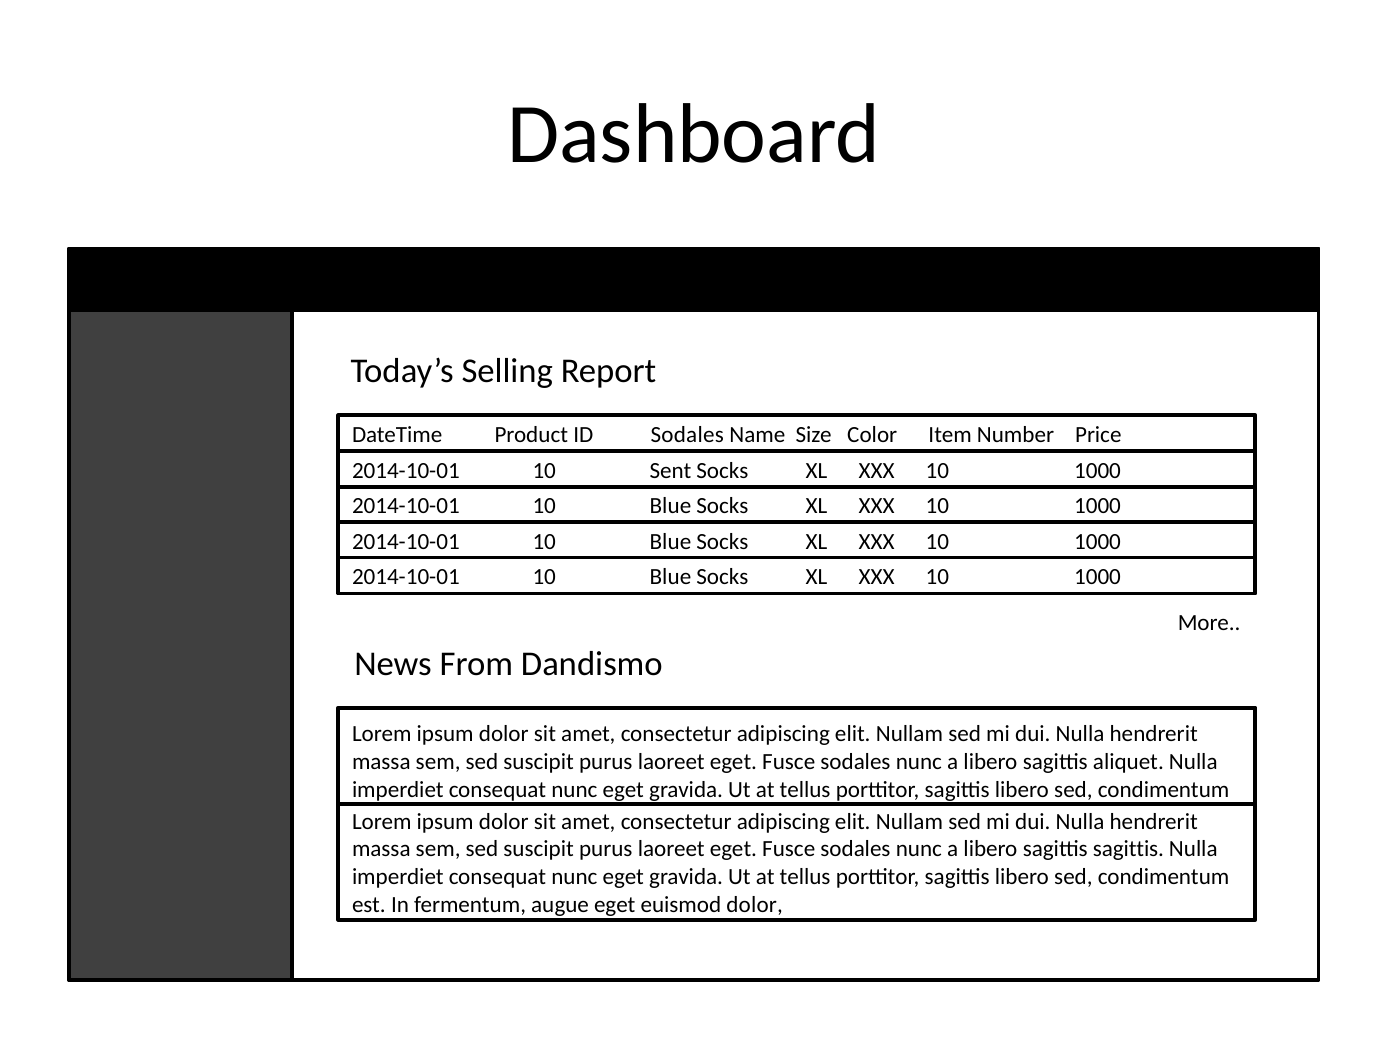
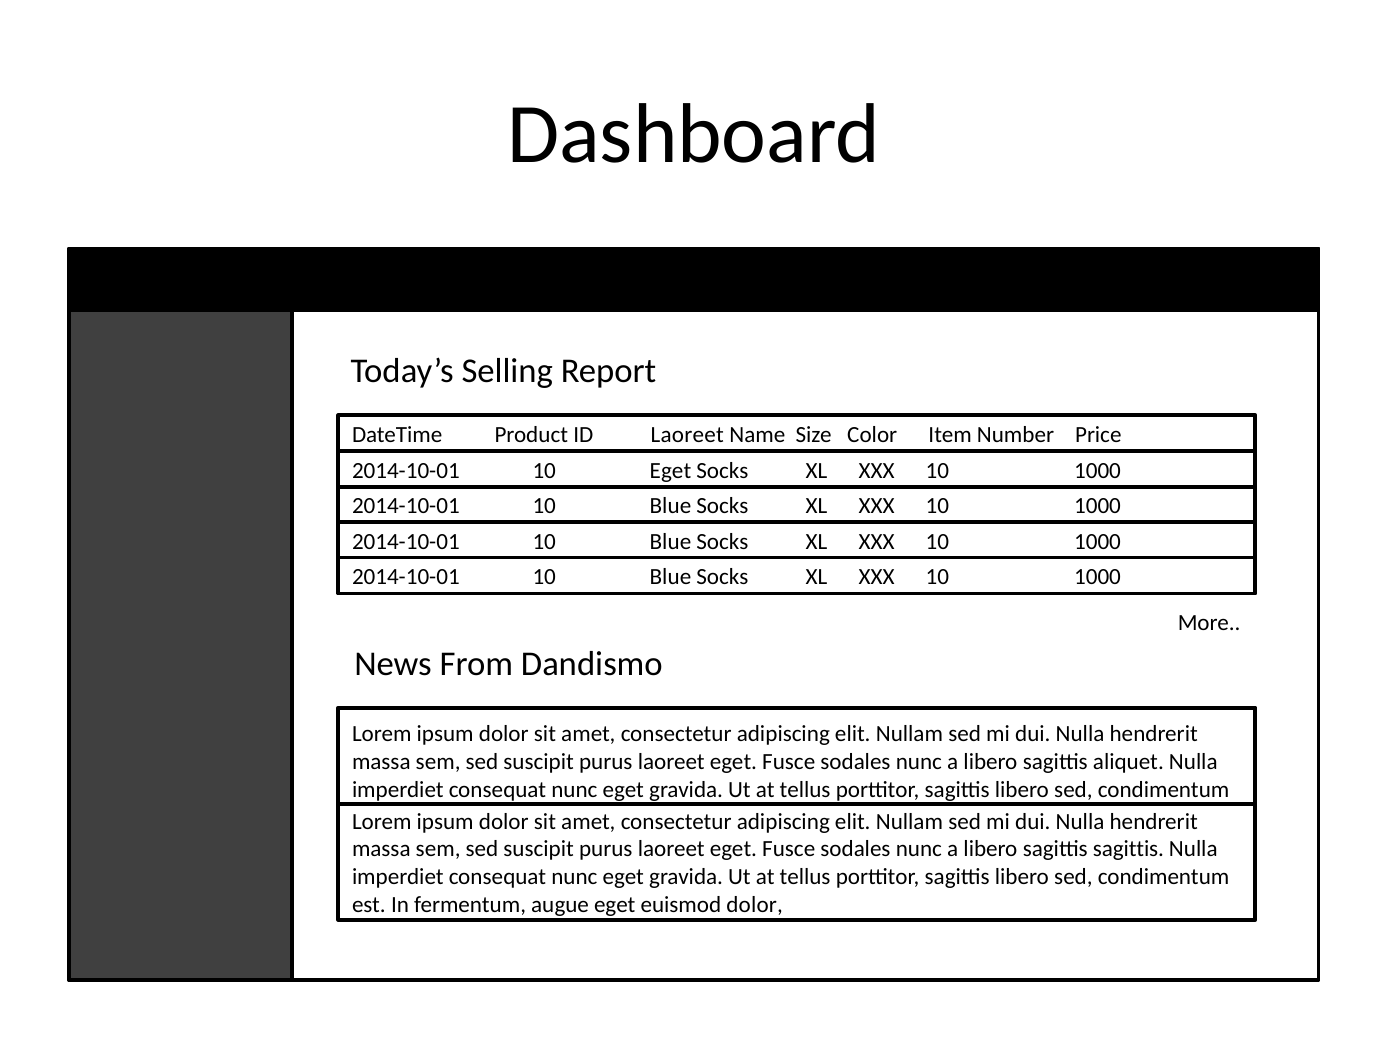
ID Sodales: Sodales -> Laoreet
10 Sent: Sent -> Eget
